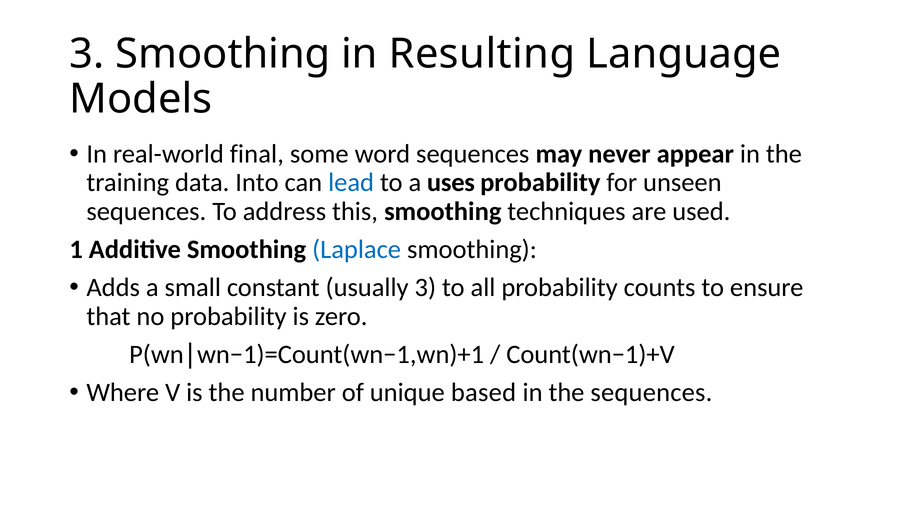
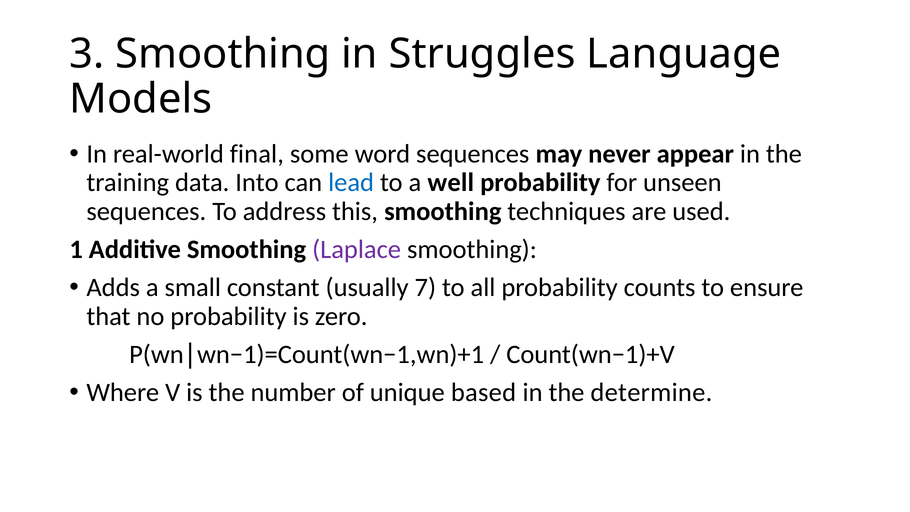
Resulting: Resulting -> Struggles
uses: uses -> well
Laplace colour: blue -> purple
usually 3: 3 -> 7
the sequences: sequences -> determine
